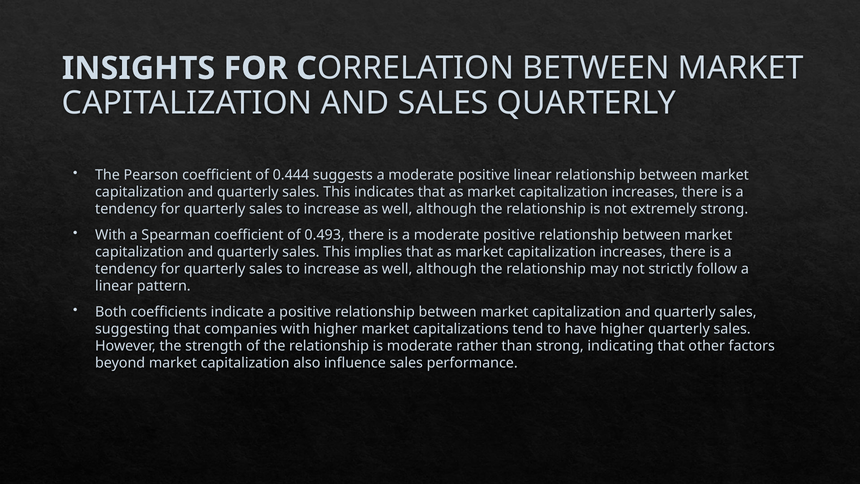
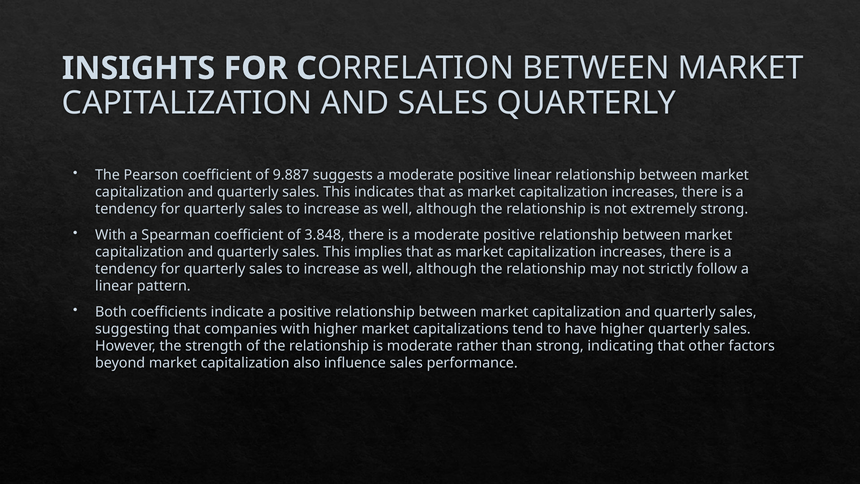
0.444: 0.444 -> 9.887
0.493: 0.493 -> 3.848
